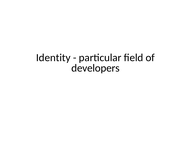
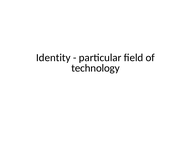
developers: developers -> technology
